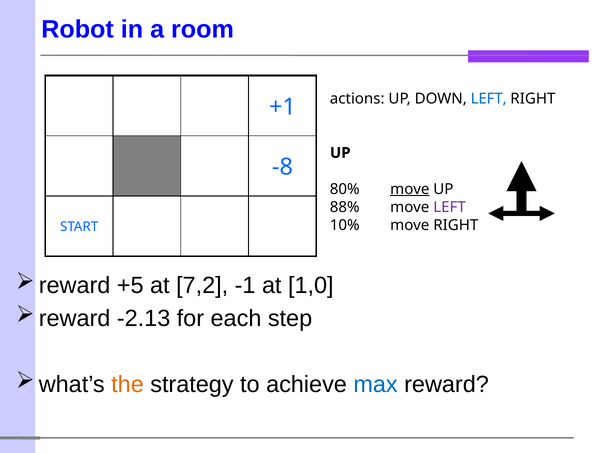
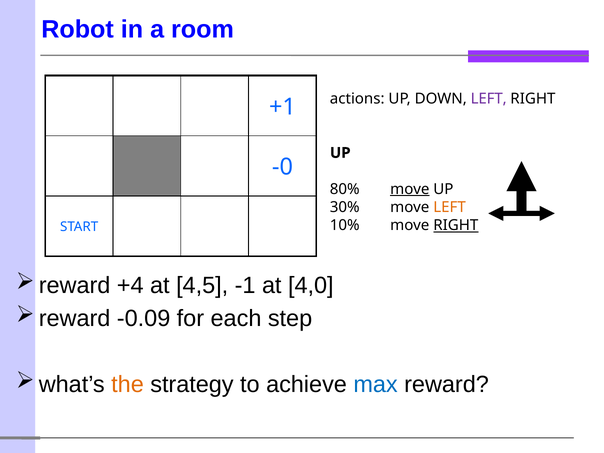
LEFT at (489, 99) colour: blue -> purple
-8: -8 -> -0
88%: 88% -> 30%
LEFT at (450, 207) colour: purple -> orange
RIGHT at (456, 225) underline: none -> present
+5: +5 -> +4
7,2: 7,2 -> 4,5
1,0: 1,0 -> 4,0
-2.13: -2.13 -> -0.09
